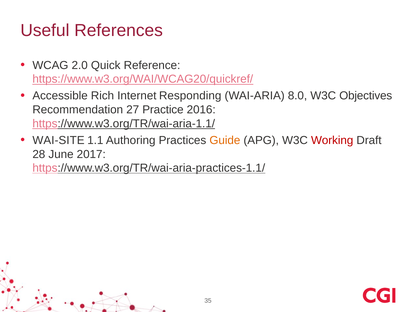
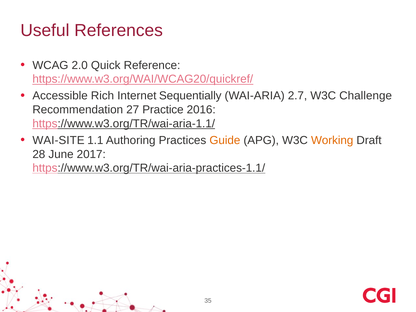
Responding: Responding -> Sequentially
8.0: 8.0 -> 2.7
Objectives: Objectives -> Challenge
Working colour: red -> orange
